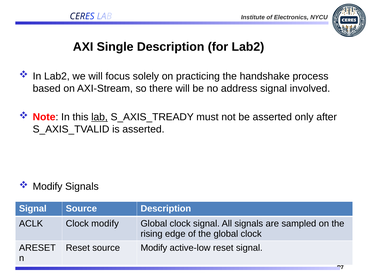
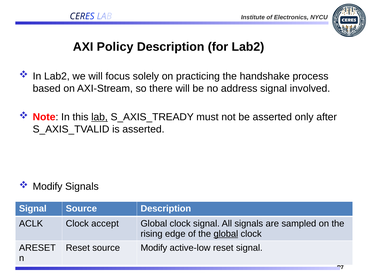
Single: Single -> Policy
Clock modify: modify -> accept
global at (226, 234) underline: none -> present
